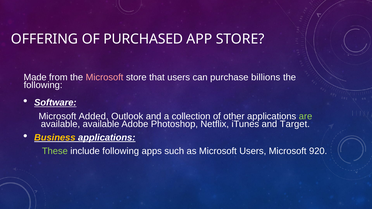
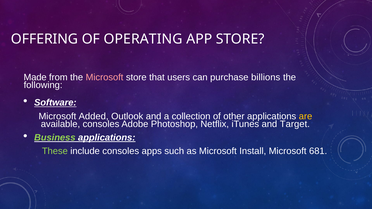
PURCHASED: PURCHASED -> OPERATING
are colour: light green -> yellow
available available: available -> consoles
Business colour: yellow -> light green
include following: following -> consoles
Microsoft Users: Users -> Install
920: 920 -> 681
